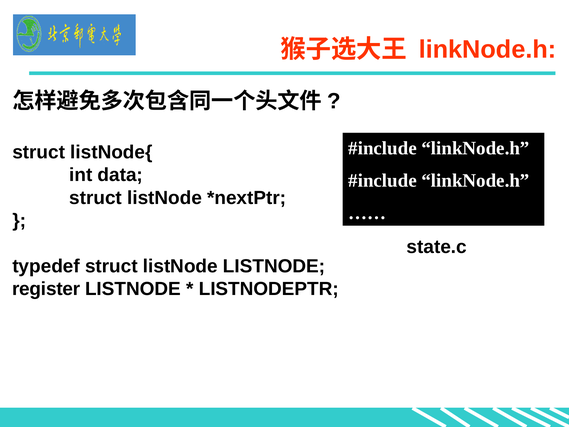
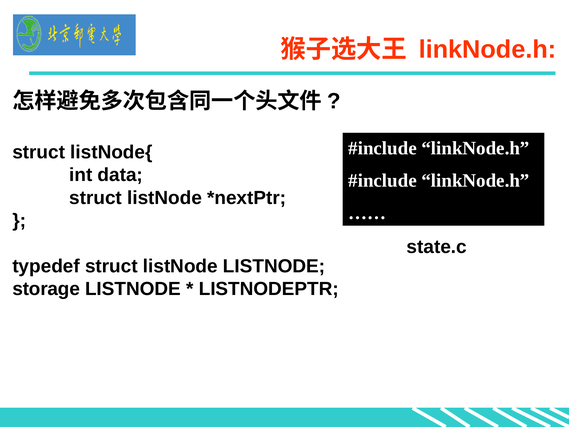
register: register -> storage
